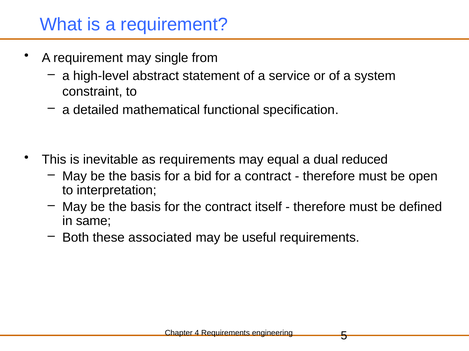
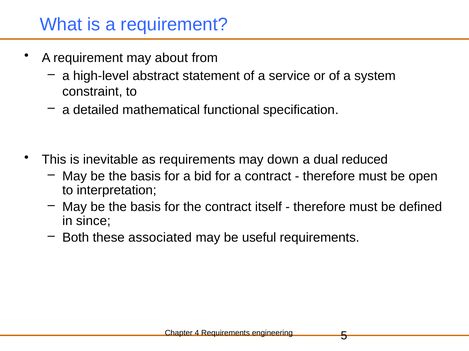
single: single -> about
equal: equal -> down
same: same -> since
